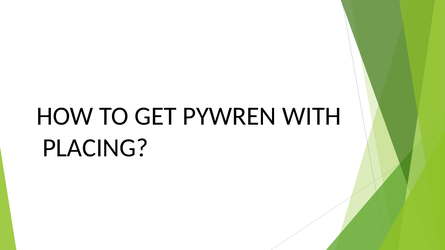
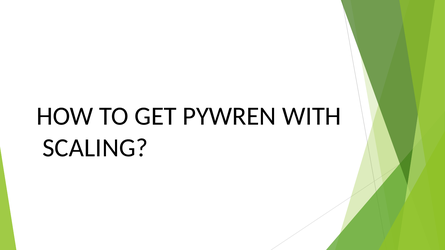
PLACING: PLACING -> SCALING
